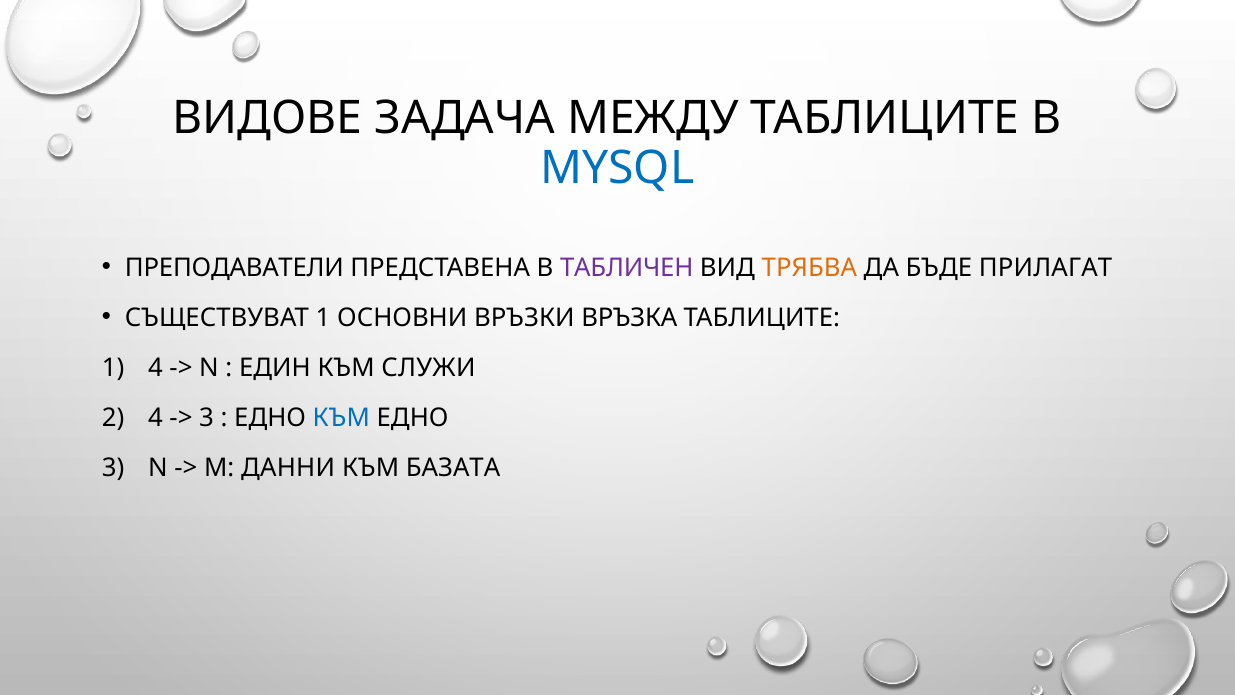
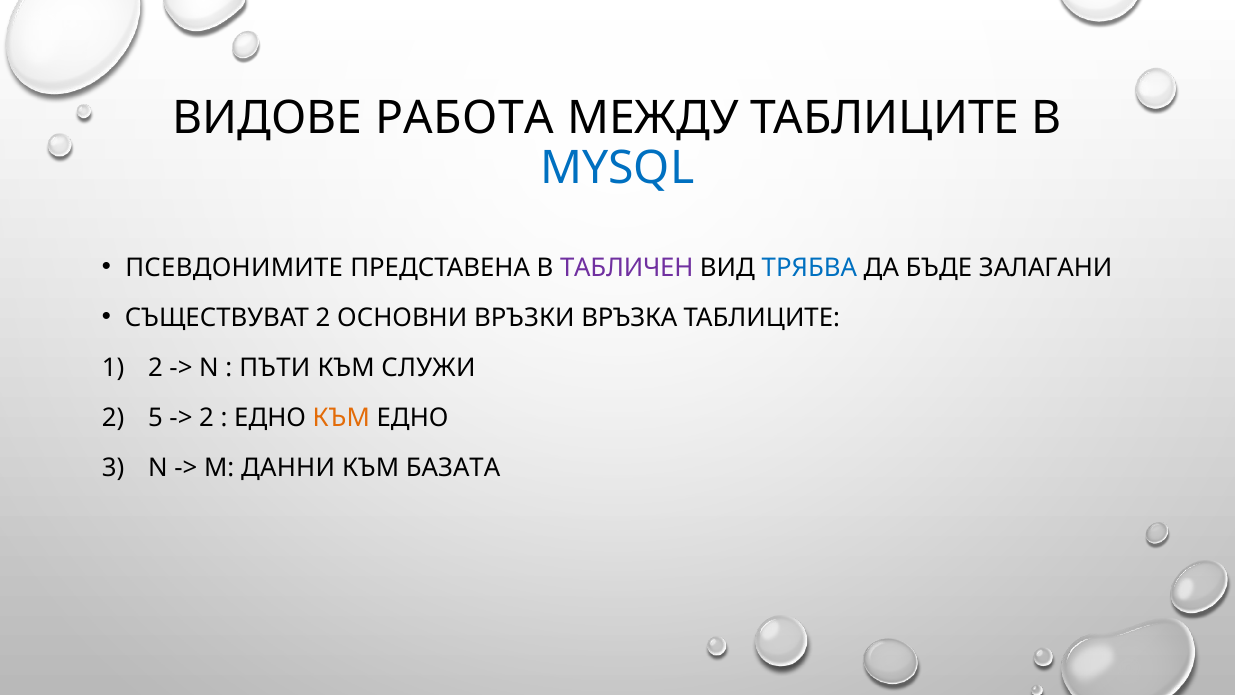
ЗАДАЧА: ЗАДАЧА -> РАБОТА
ПРЕПОДАВАТЕЛИ: ПРЕПОДАВАТЕЛИ -> ПСЕВДОНИМИТЕ
ТРЯБВА colour: orange -> blue
ПРИЛАГАТ: ПРИЛАГАТ -> ЗАЛАГАНИ
СЪЩЕСТВУВАТ 1: 1 -> 2
1 4: 4 -> 2
ЕДИН: ЕДИН -> ПЪТИ
4 at (155, 418): 4 -> 5
3 at (207, 418): 3 -> 2
КЪМ at (341, 418) colour: blue -> orange
